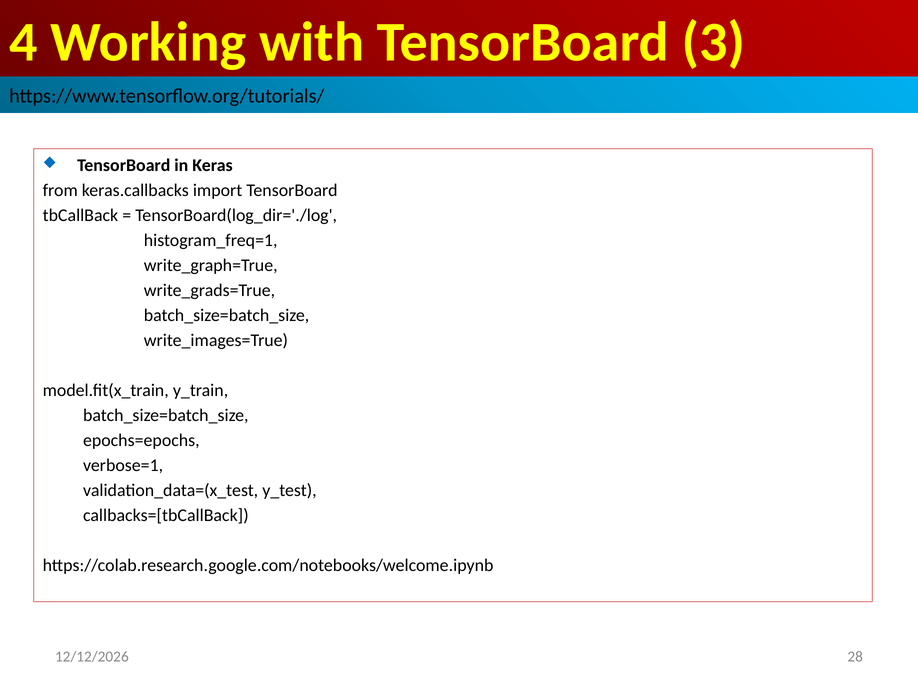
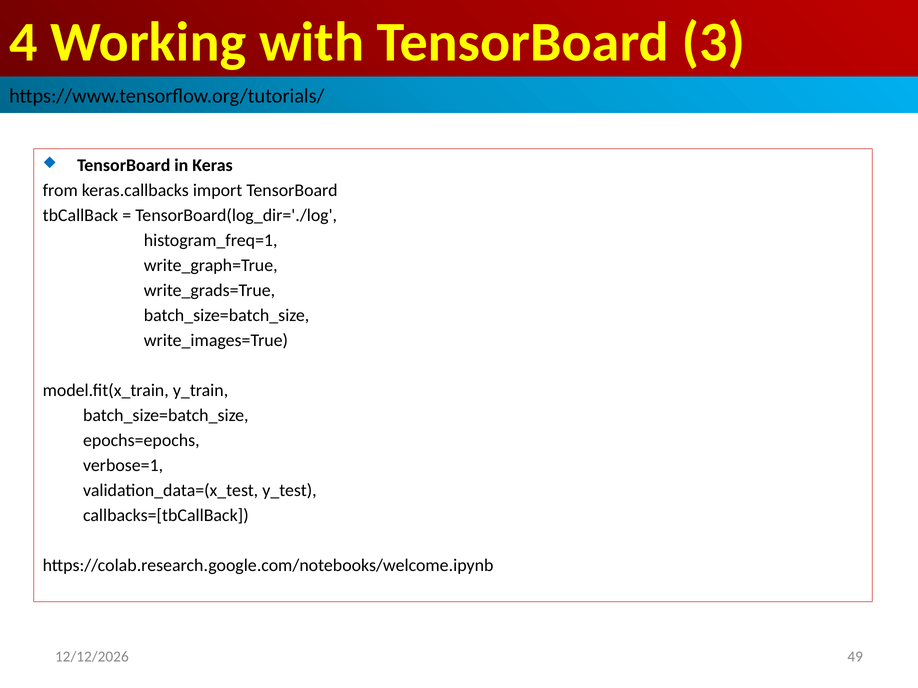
28: 28 -> 49
